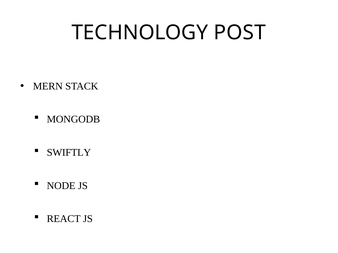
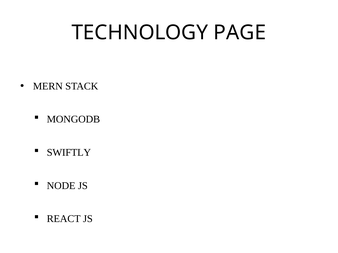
POST: POST -> PAGE
